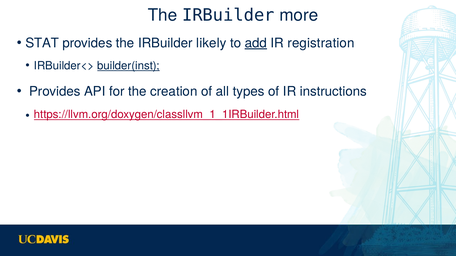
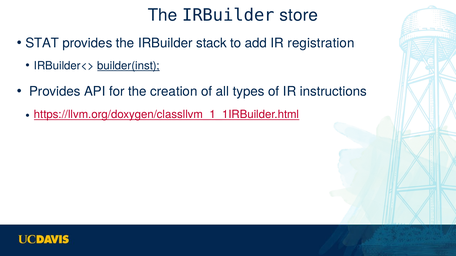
more: more -> store
likely: likely -> stack
add underline: present -> none
